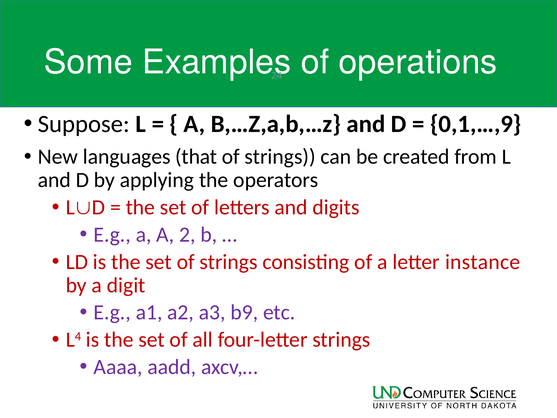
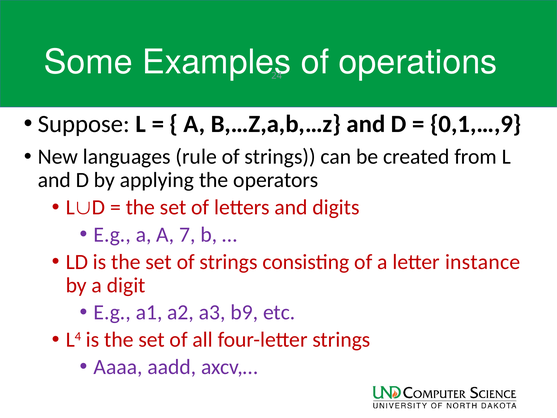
that: that -> rule
2: 2 -> 7
